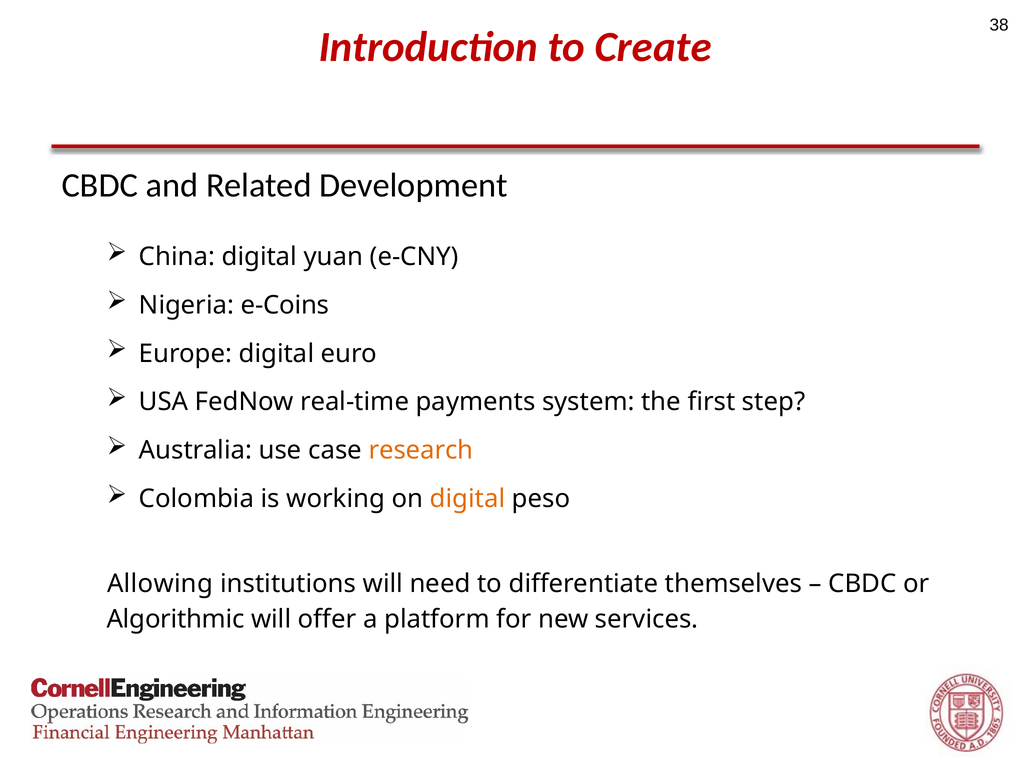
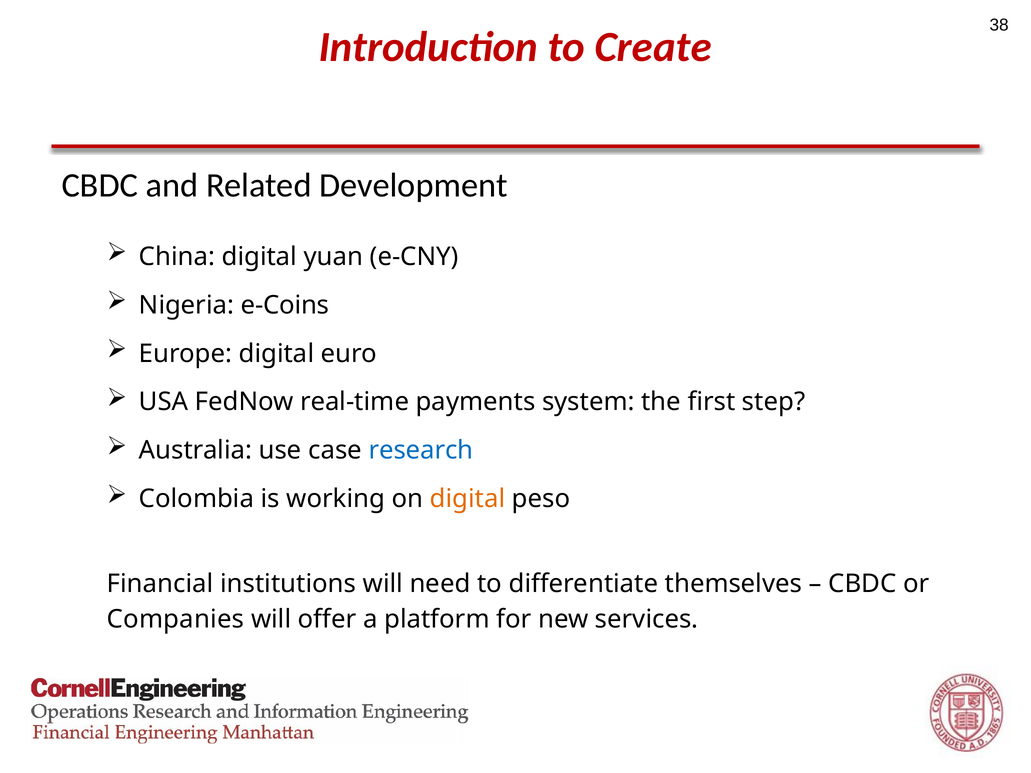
research colour: orange -> blue
Allowing: Allowing -> Financial
Algorithmic: Algorithmic -> Companies
